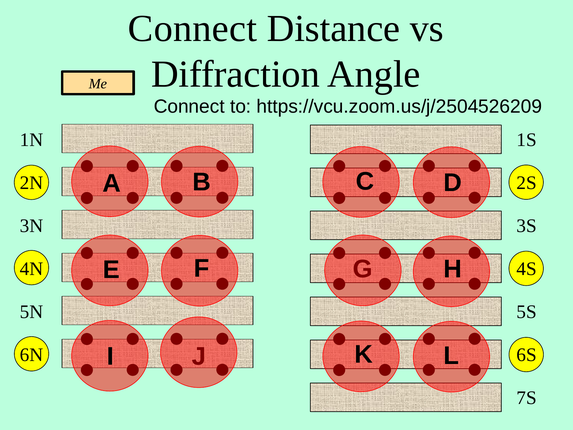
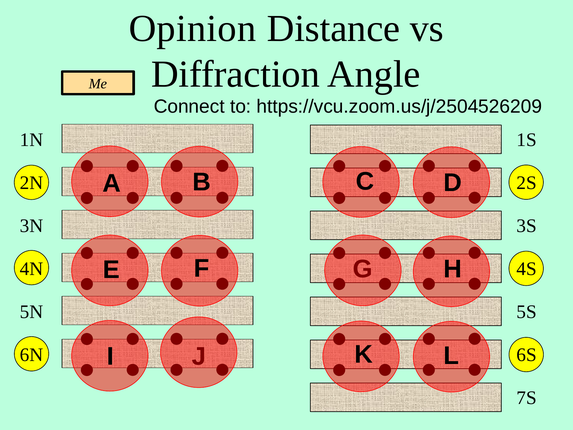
Connect at (192, 28): Connect -> Opinion
